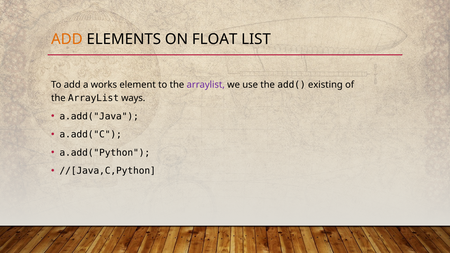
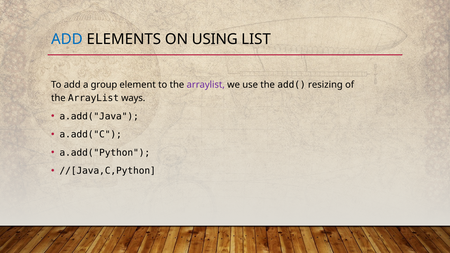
ADD at (67, 39) colour: orange -> blue
FLOAT: FLOAT -> USING
works: works -> group
existing: existing -> resizing
